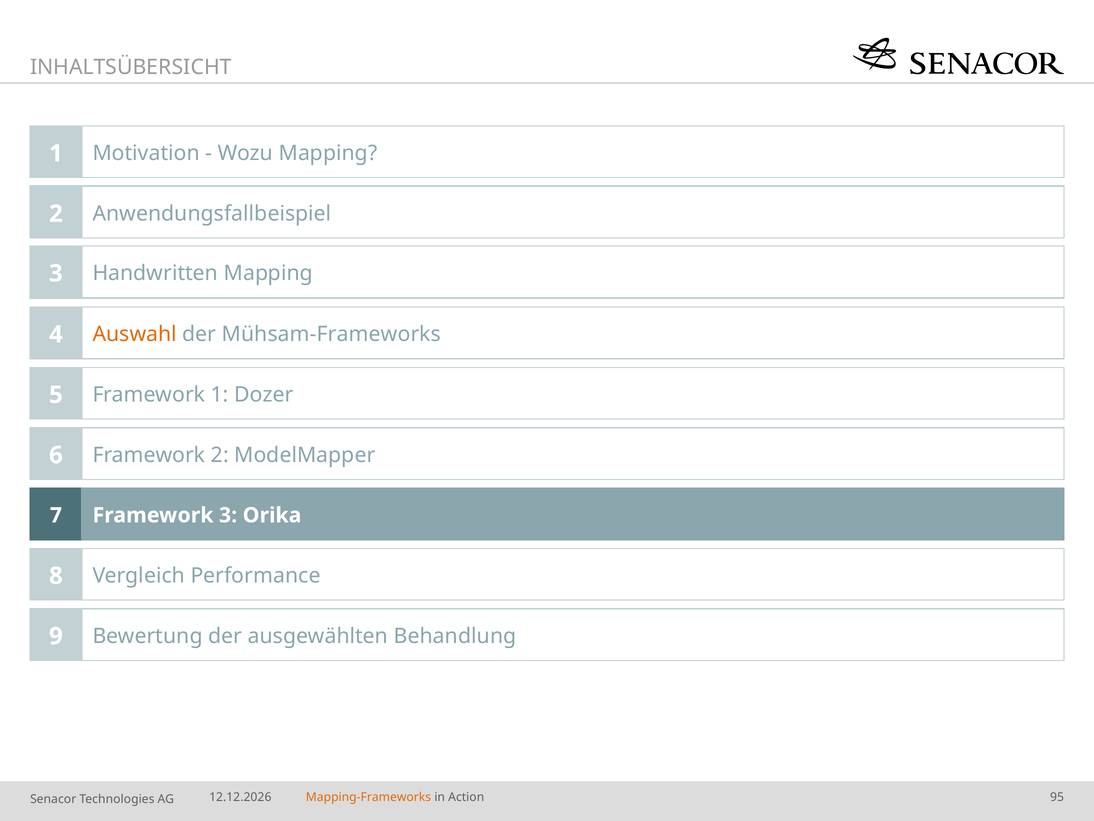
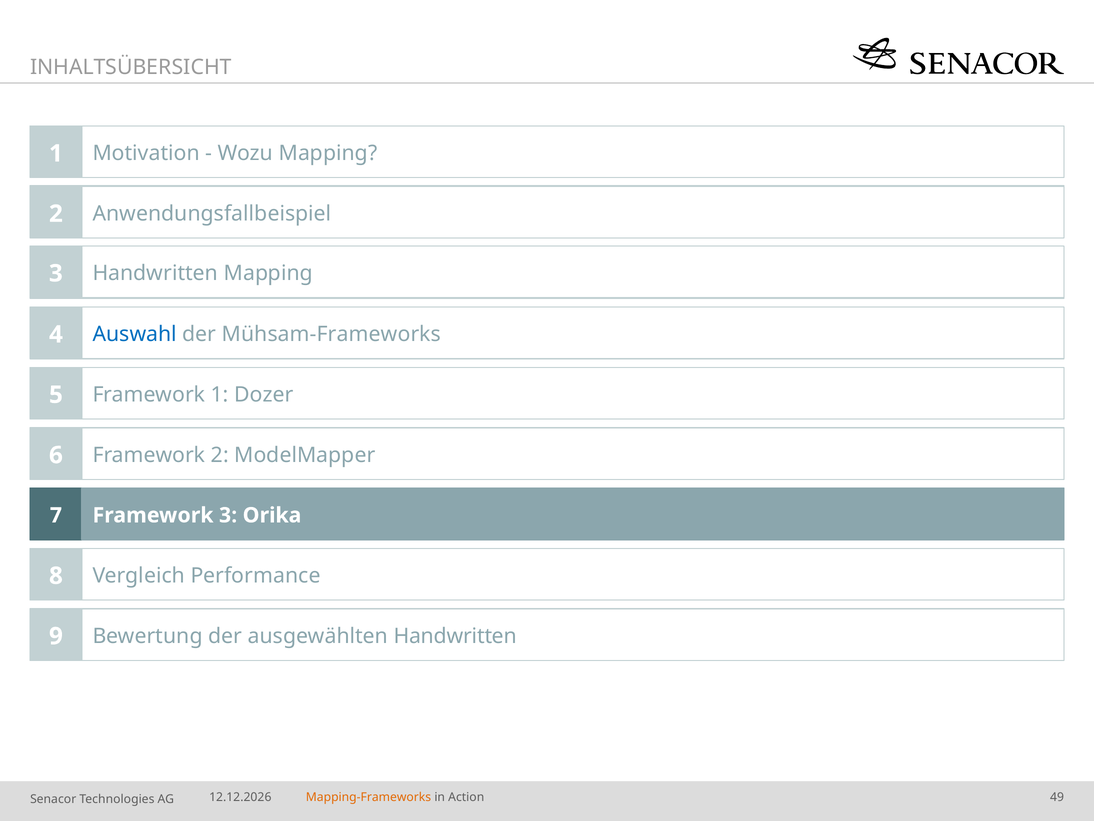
Auswahl colour: orange -> blue
Behandlung at (455, 636): Behandlung -> Handwritten
95: 95 -> 49
